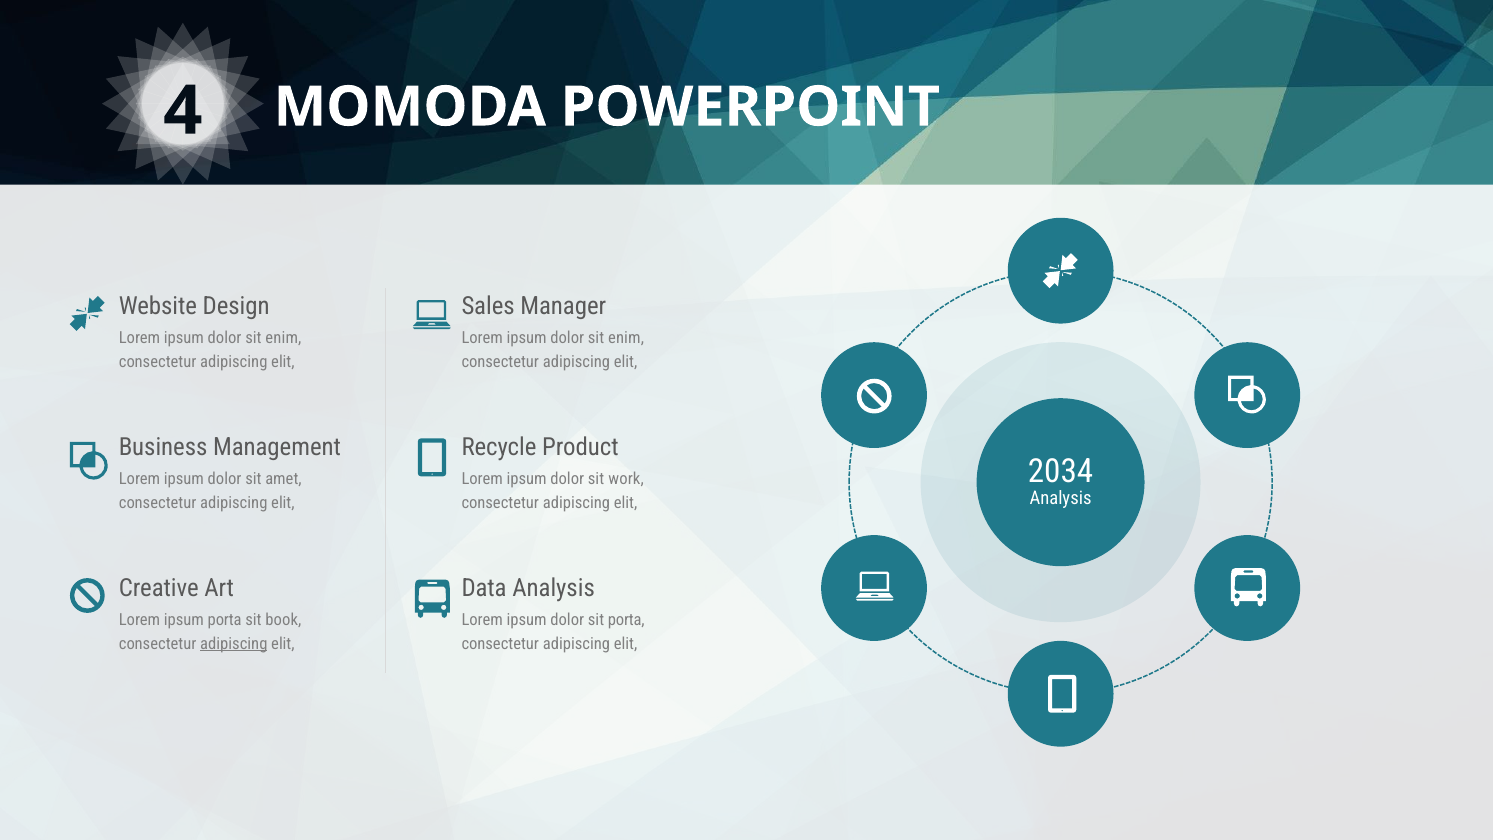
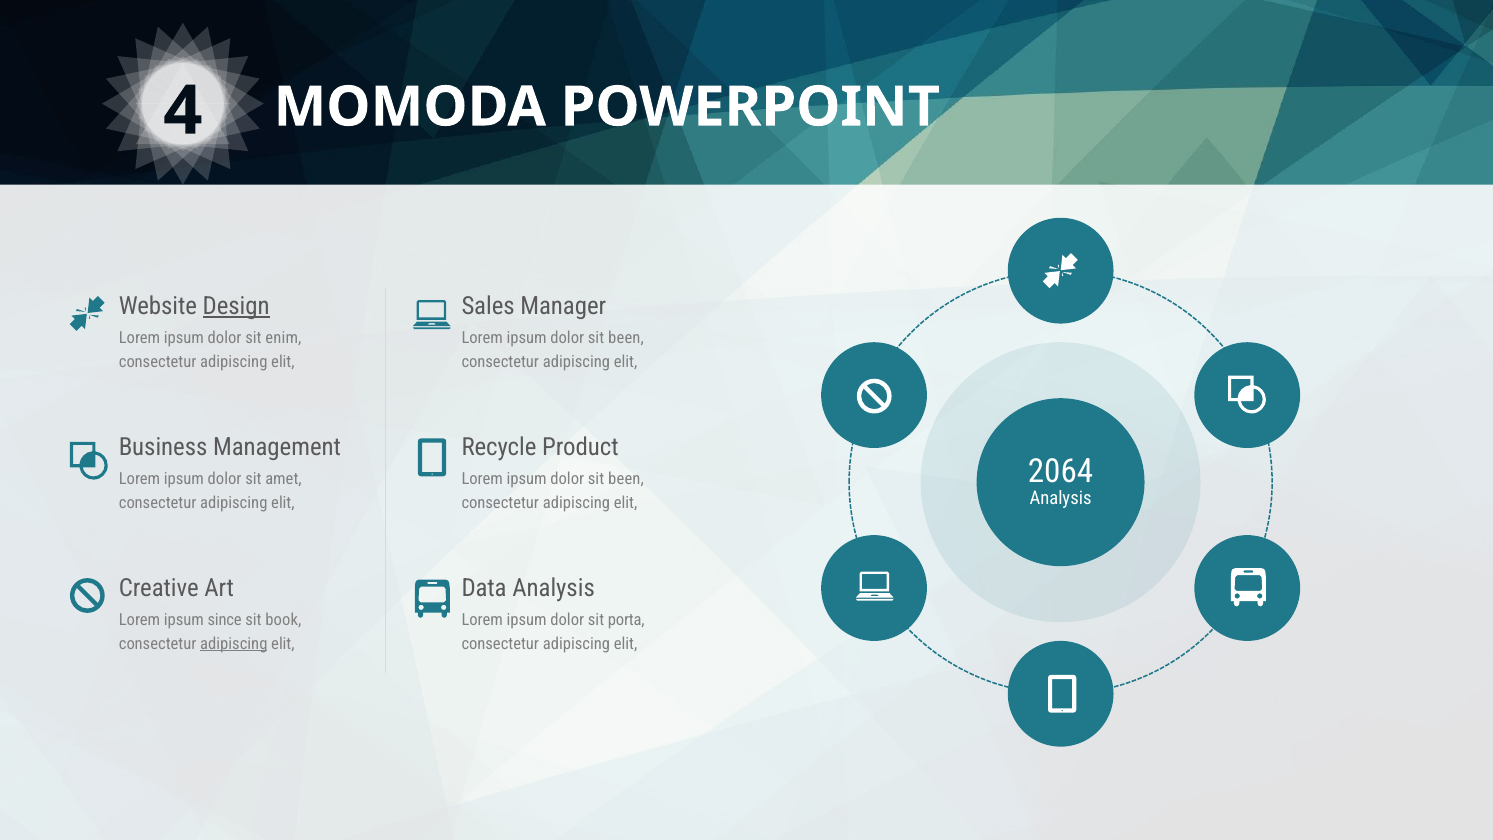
Design underline: none -> present
enim at (626, 338): enim -> been
2034: 2034 -> 2064
work at (626, 479): work -> been
ipsum porta: porta -> since
